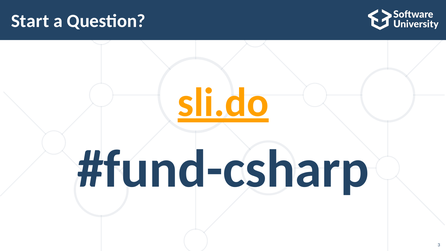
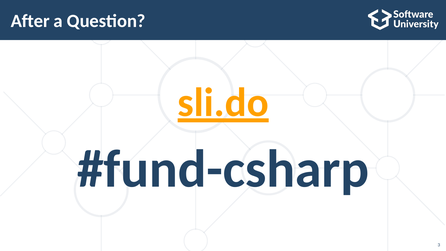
Start: Start -> After
